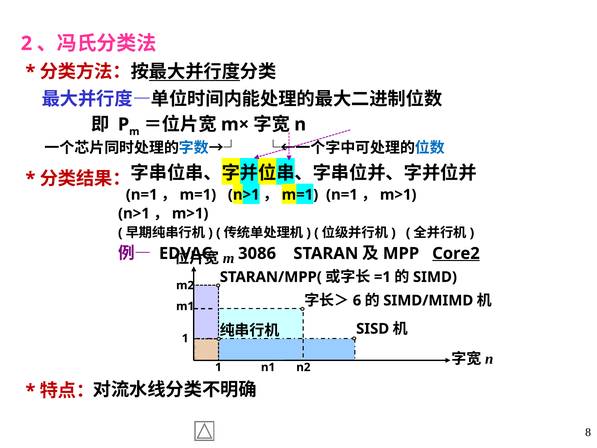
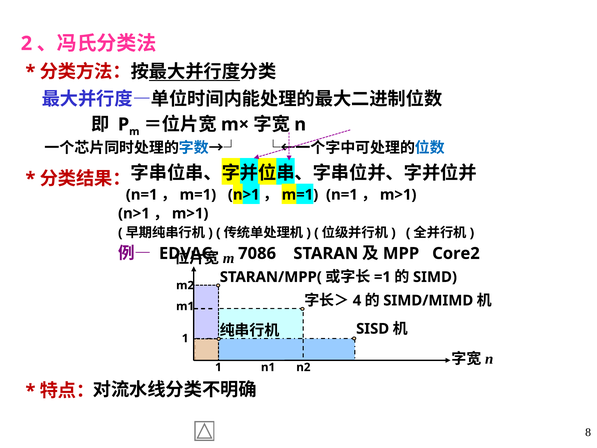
3086: 3086 -> 7086
Core2 underline: present -> none
6: 6 -> 4
